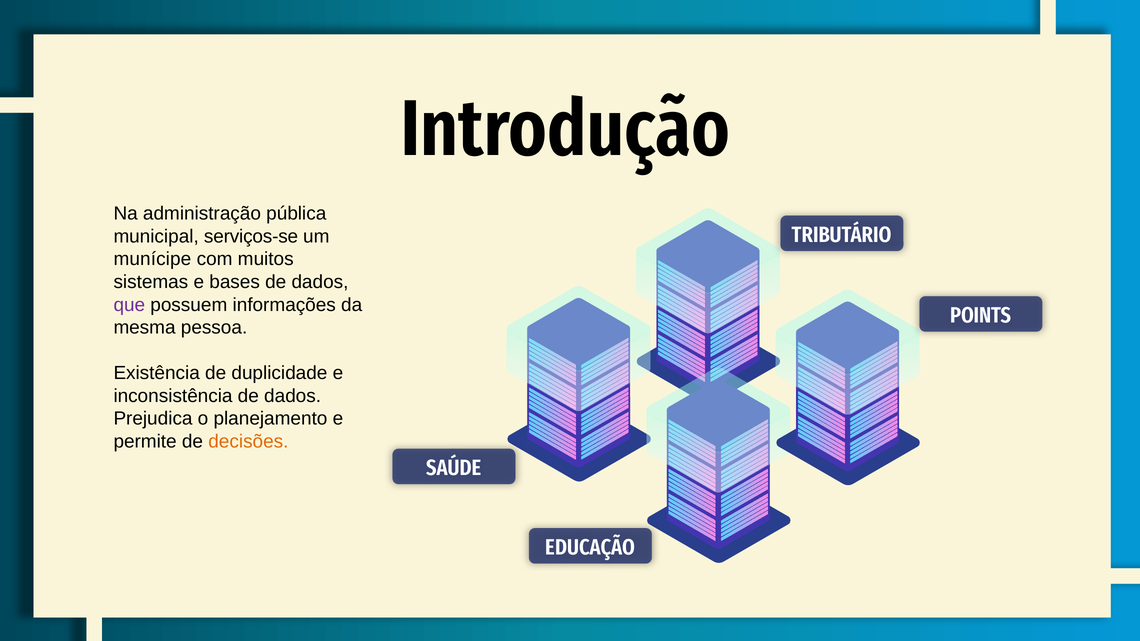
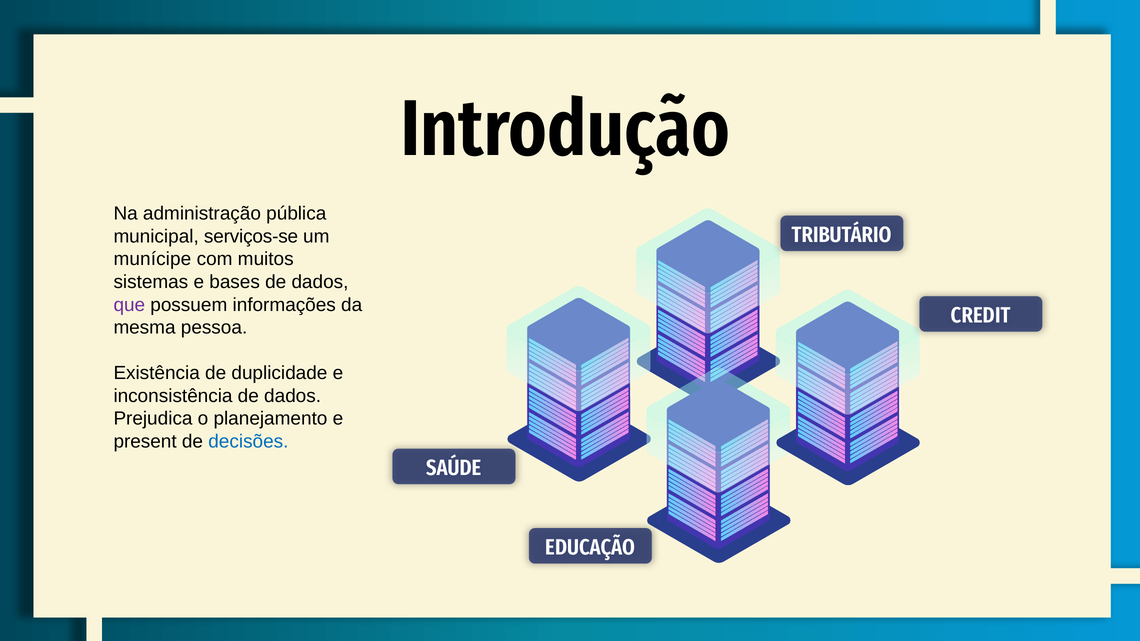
POINTS: POINTS -> CREDIT
permite: permite -> present
decisões colour: orange -> blue
